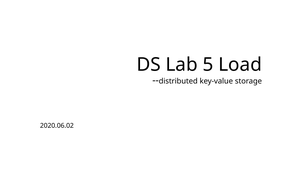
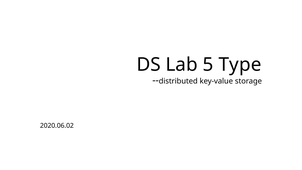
Load: Load -> Type
